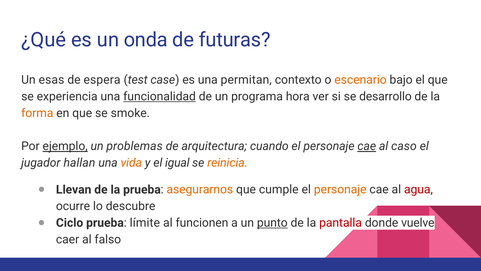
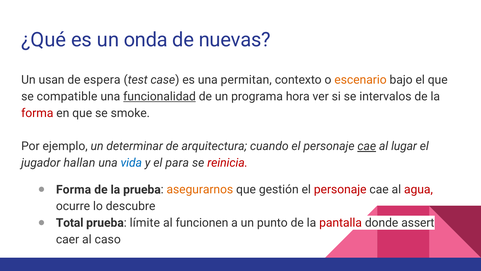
futuras: futuras -> nuevas
esas: esas -> usan
experiencia: experiencia -> compatible
desarrollo: desarrollo -> intervalos
forma at (37, 113) colour: orange -> red
ejemplo underline: present -> none
problemas: problemas -> determinar
caso: caso -> lugar
vida colour: orange -> blue
igual: igual -> para
reinicia colour: orange -> red
Llevan at (74, 189): Llevan -> Forma
cumple: cumple -> gestión
personaje at (340, 189) colour: orange -> red
Ciclo: Ciclo -> Total
punto underline: present -> none
vuelve: vuelve -> assert
falso: falso -> caso
